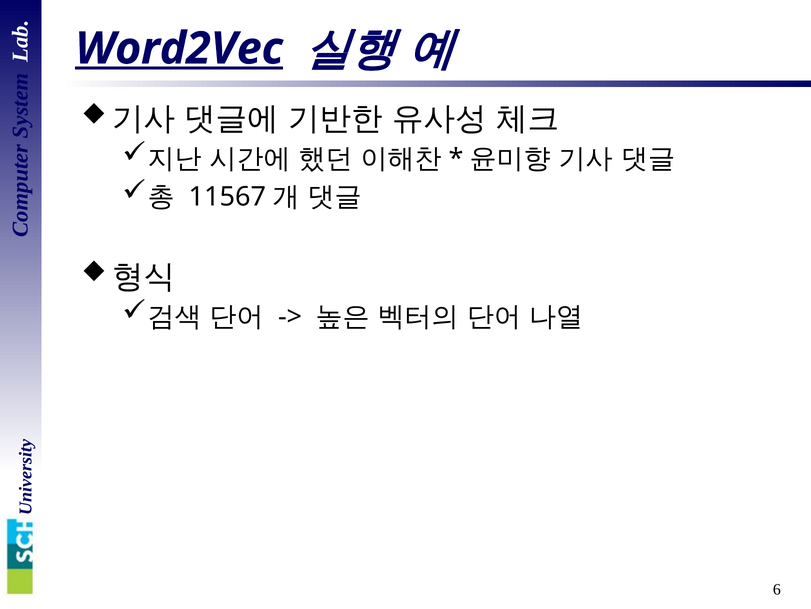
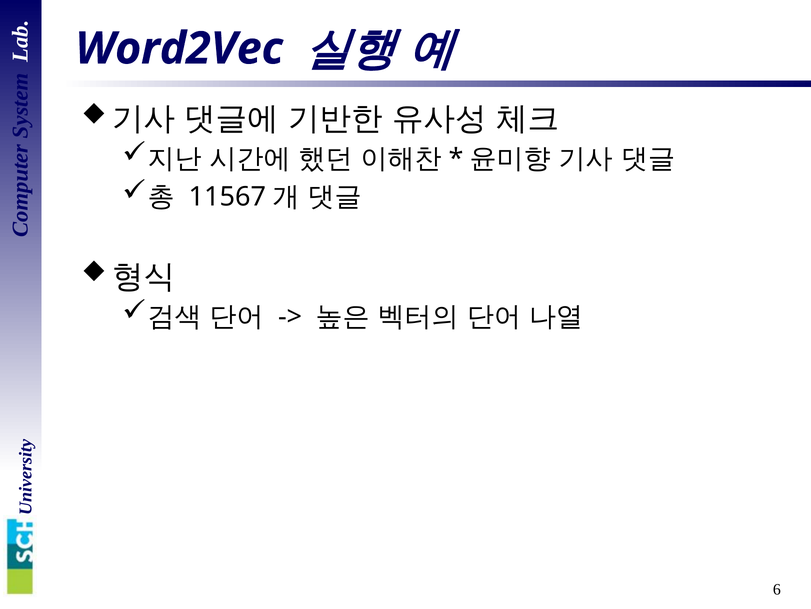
Word2Vec underline: present -> none
